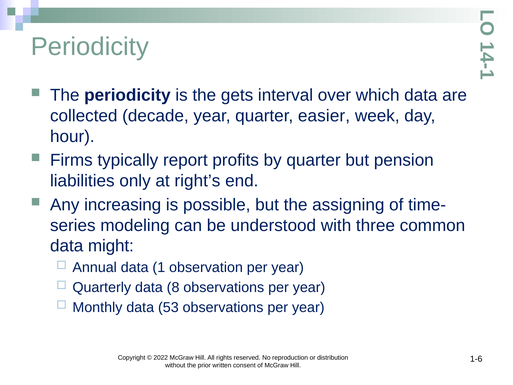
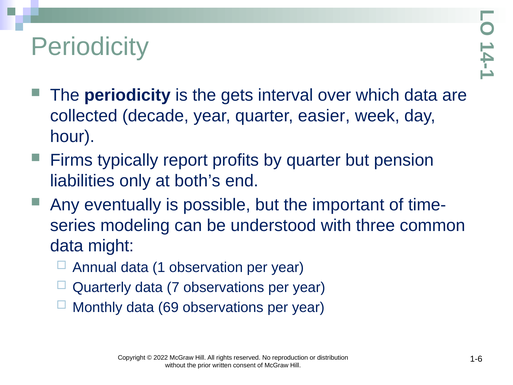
right’s: right’s -> both’s
increasing: increasing -> eventually
assigning: assigning -> important
8: 8 -> 7
53: 53 -> 69
